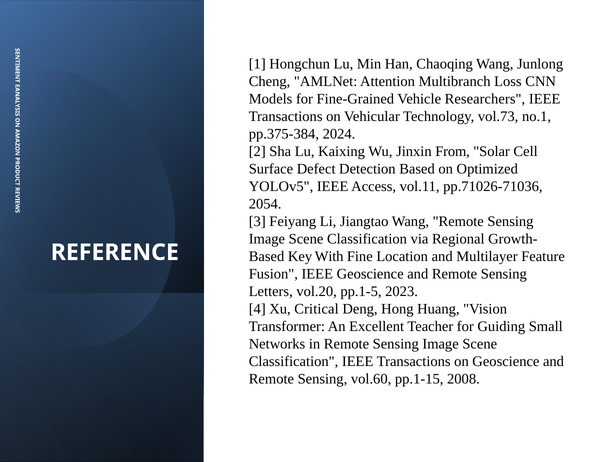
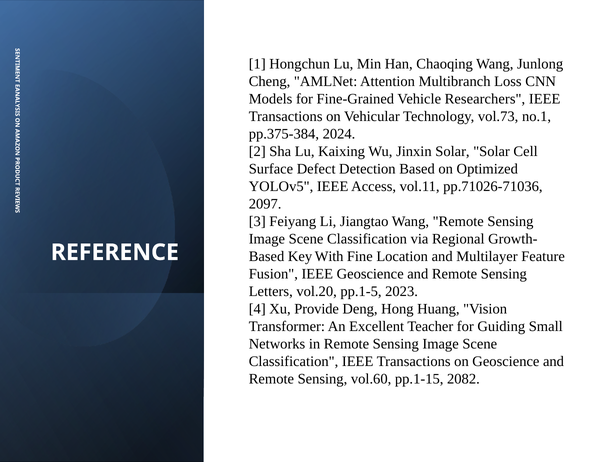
Jinxin From: From -> Solar
2054: 2054 -> 2097
Critical: Critical -> Provide
2008: 2008 -> 2082
